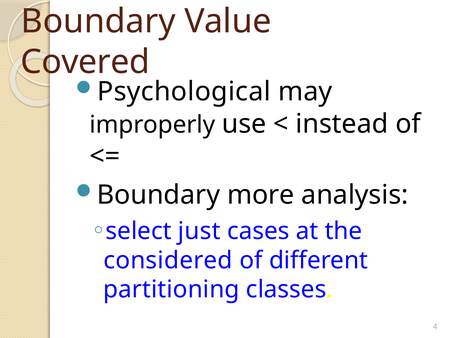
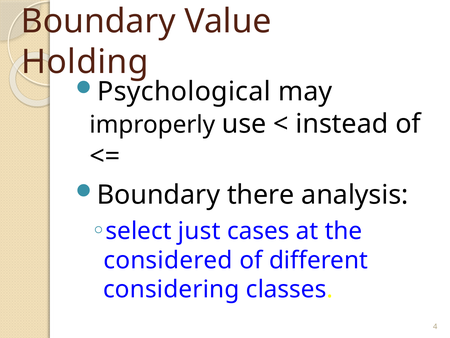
Covered: Covered -> Holding
more: more -> there
partitioning: partitioning -> considering
